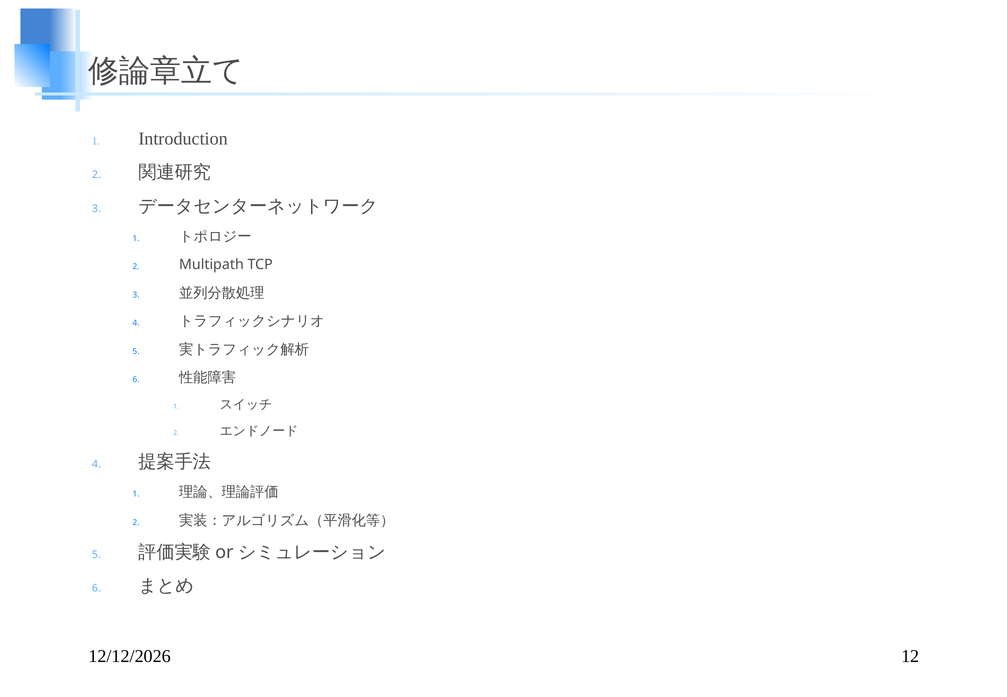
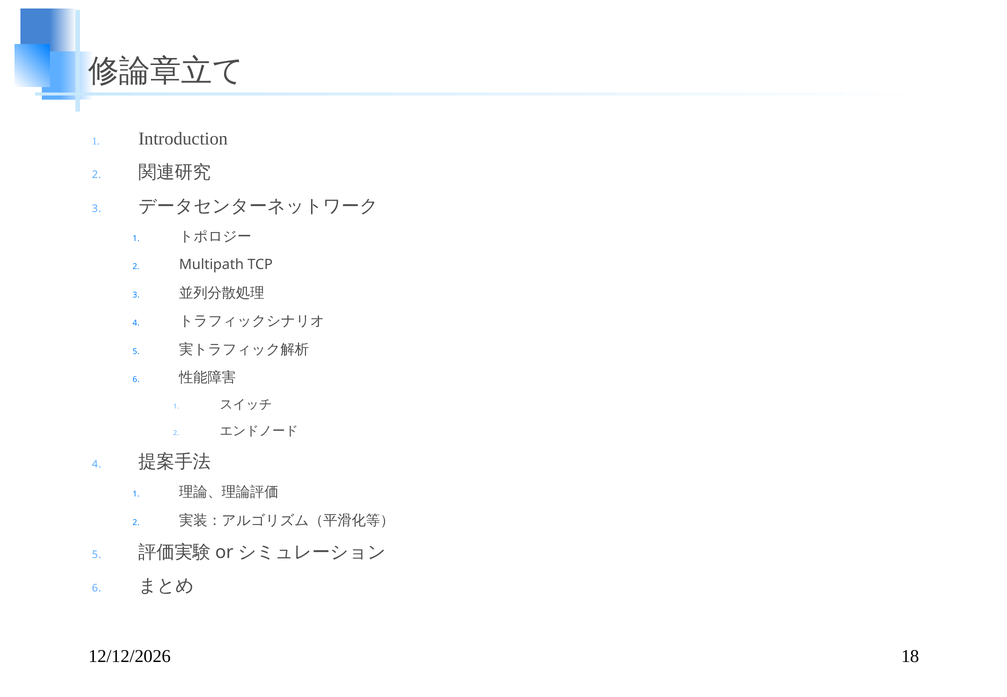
12: 12 -> 18
